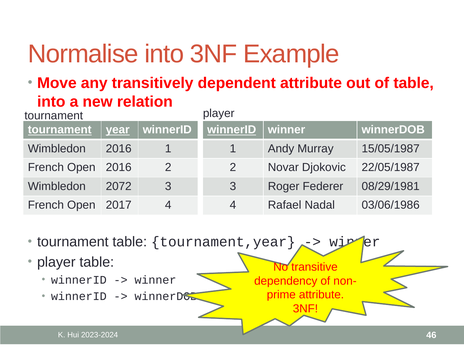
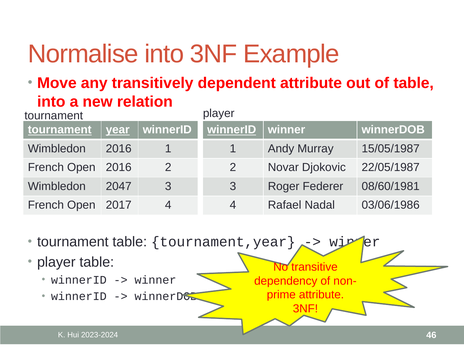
2072: 2072 -> 2047
08/29/1981: 08/29/1981 -> 08/60/1981
